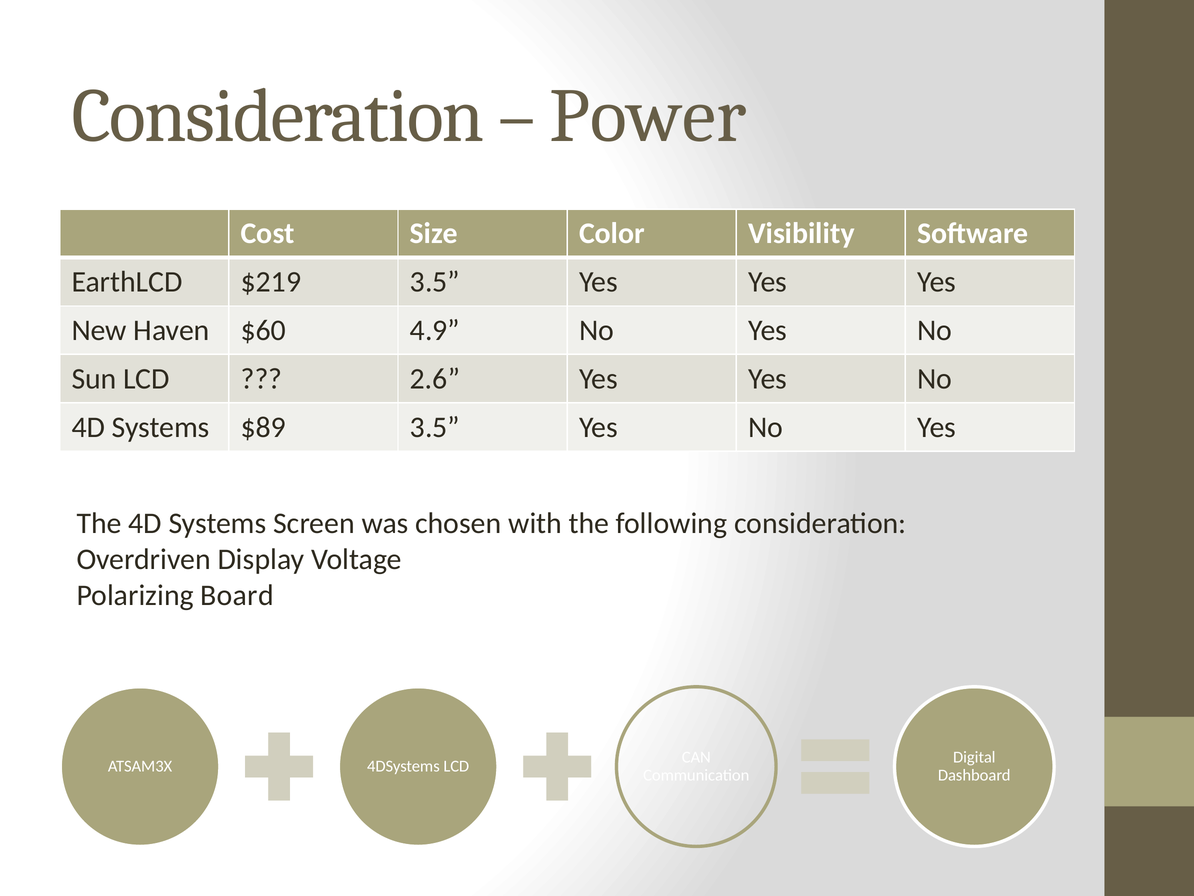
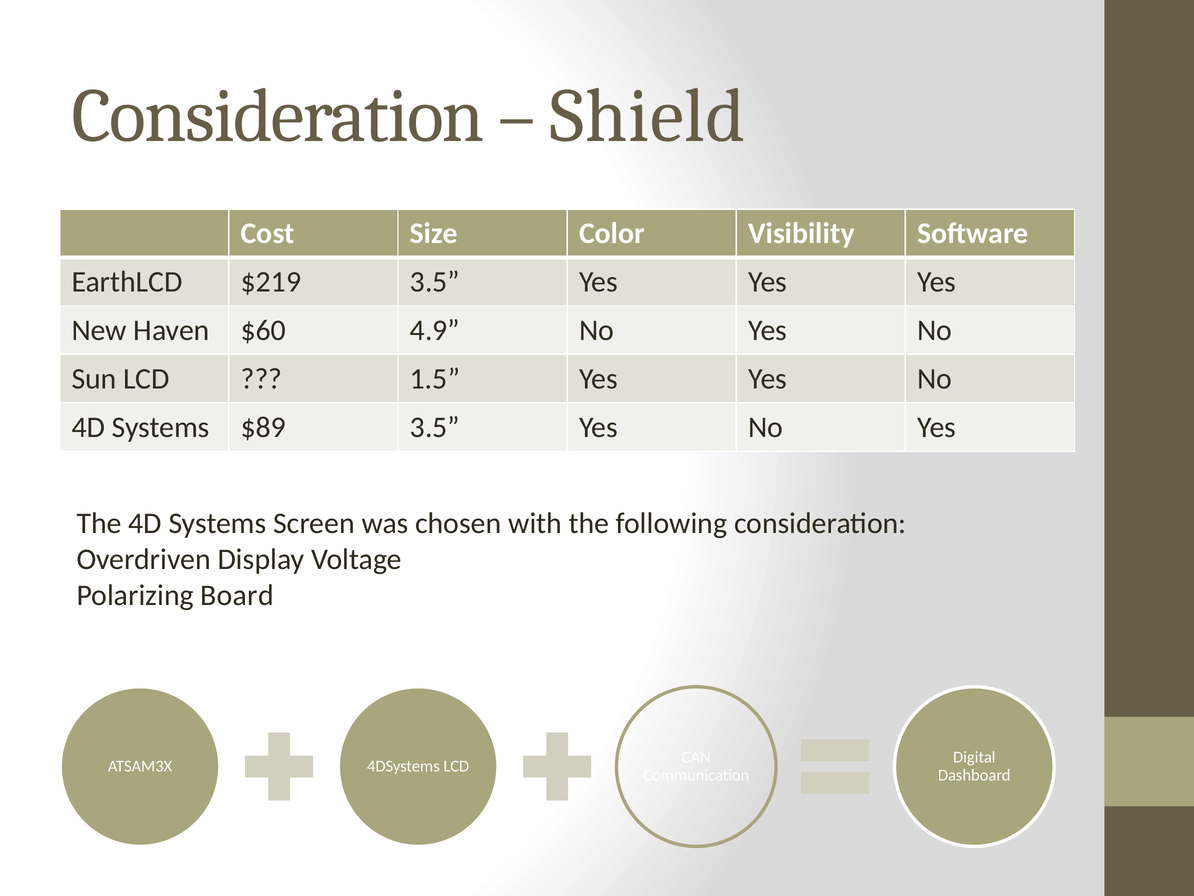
Power: Power -> Shield
2.6: 2.6 -> 1.5
